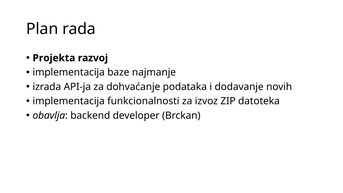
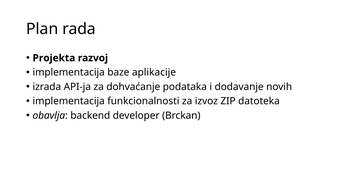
najmanje: najmanje -> aplikacije
